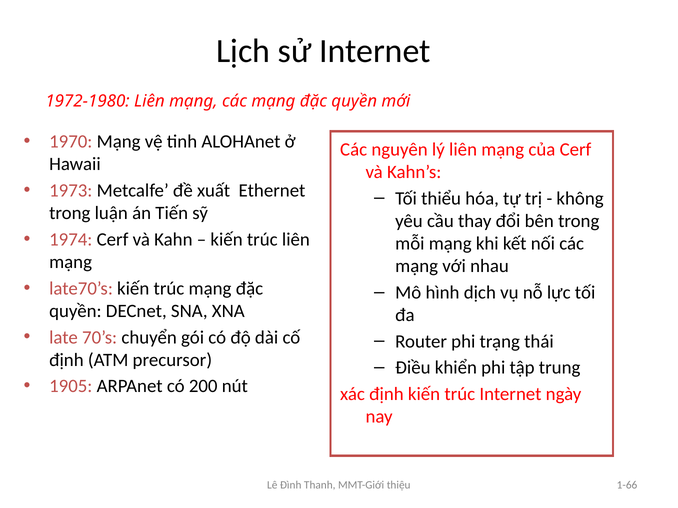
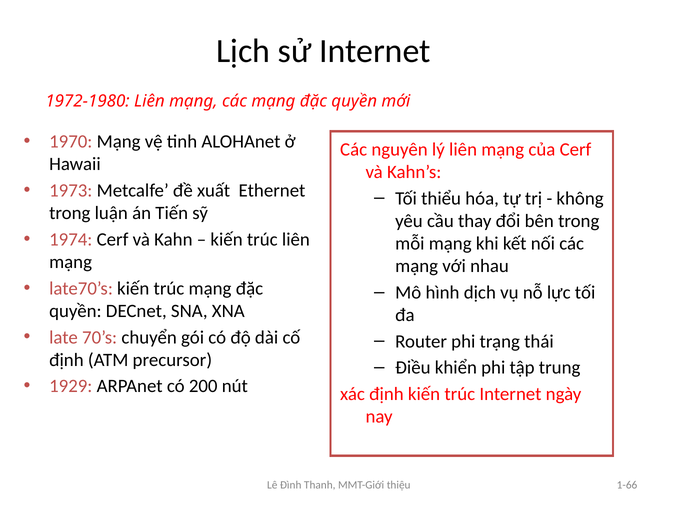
1905: 1905 -> 1929
